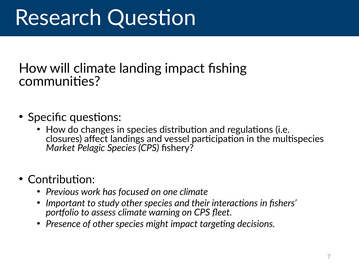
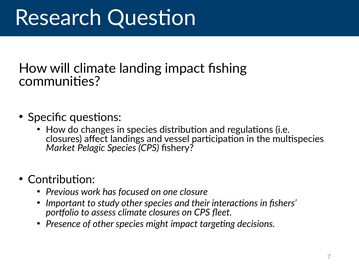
one climate: climate -> closure
climate warning: warning -> closures
